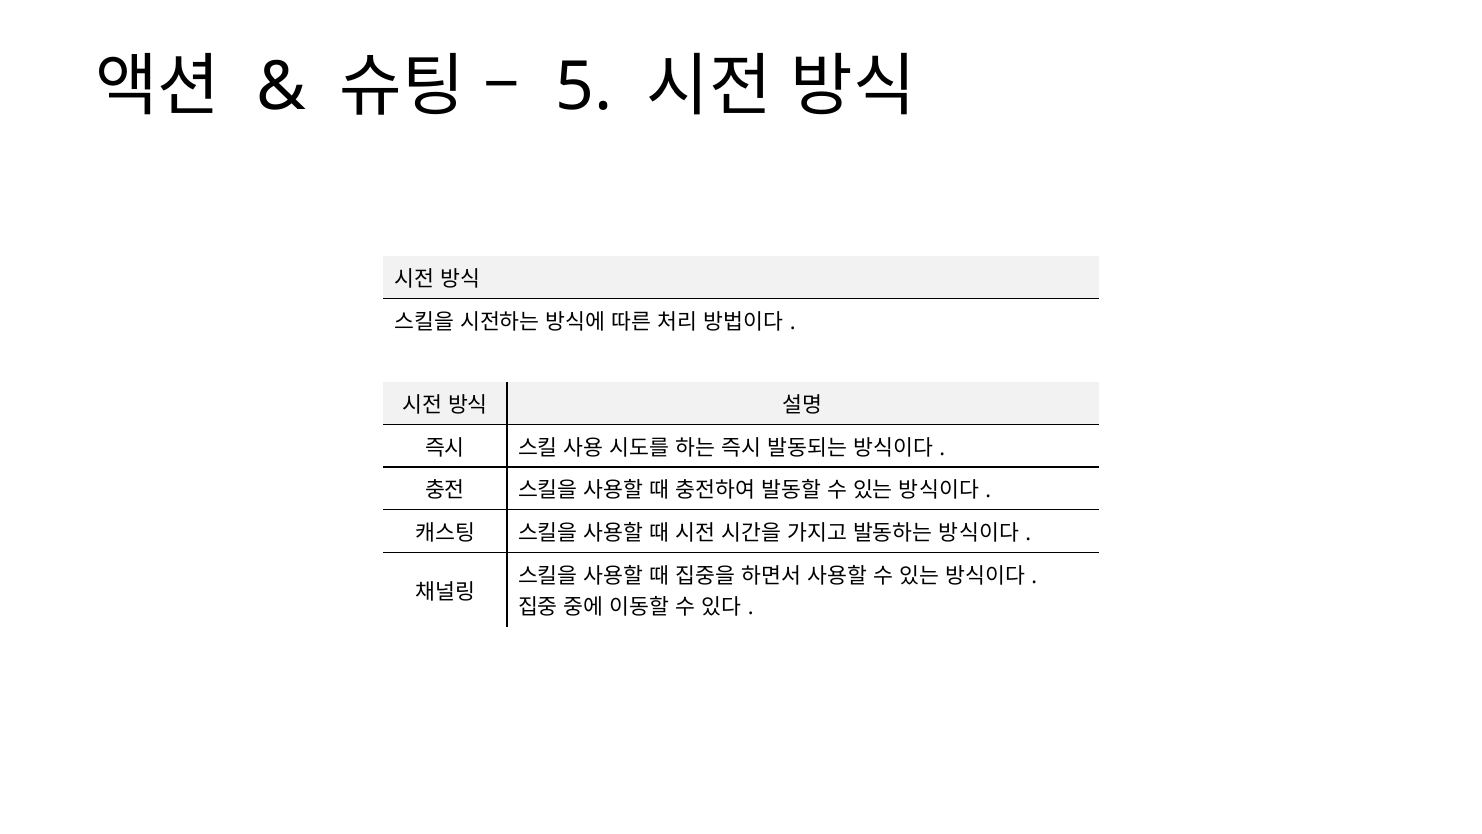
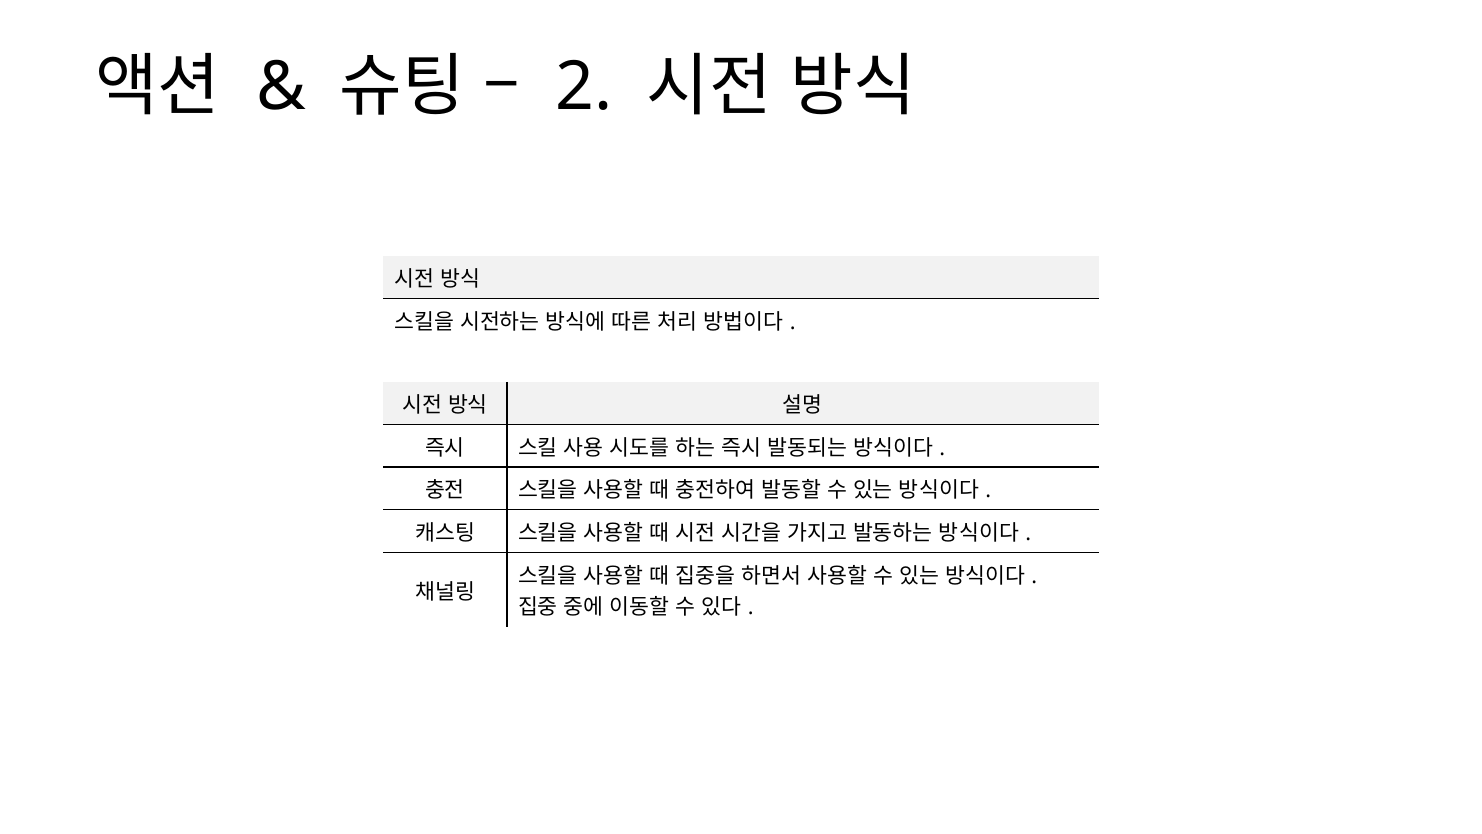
5: 5 -> 2
